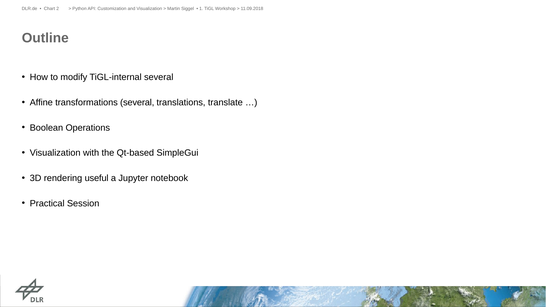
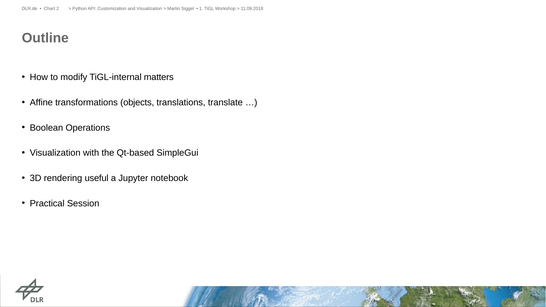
TiGL-internal several: several -> matters
transformations several: several -> objects
